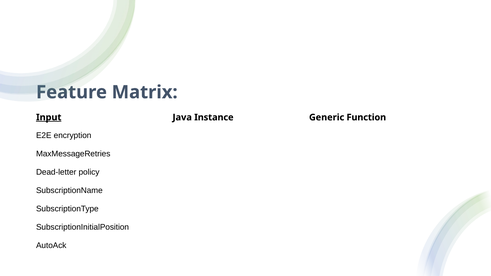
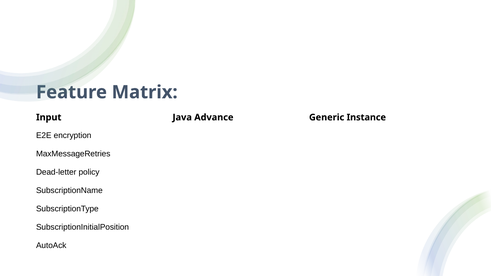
Input underline: present -> none
Instance: Instance -> Advance
Function: Function -> Instance
